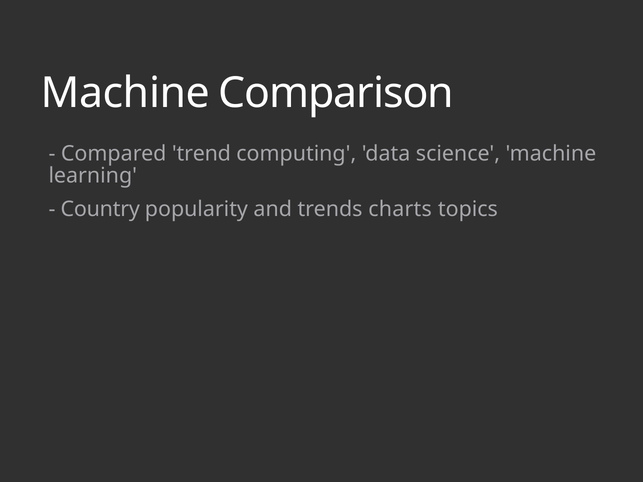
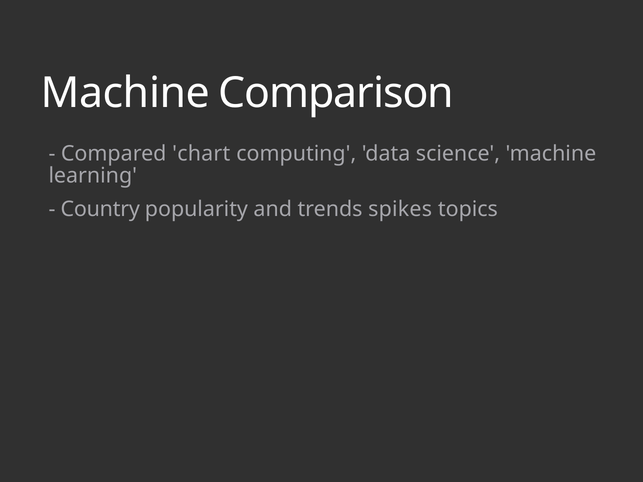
trend: trend -> chart
charts: charts -> spikes
